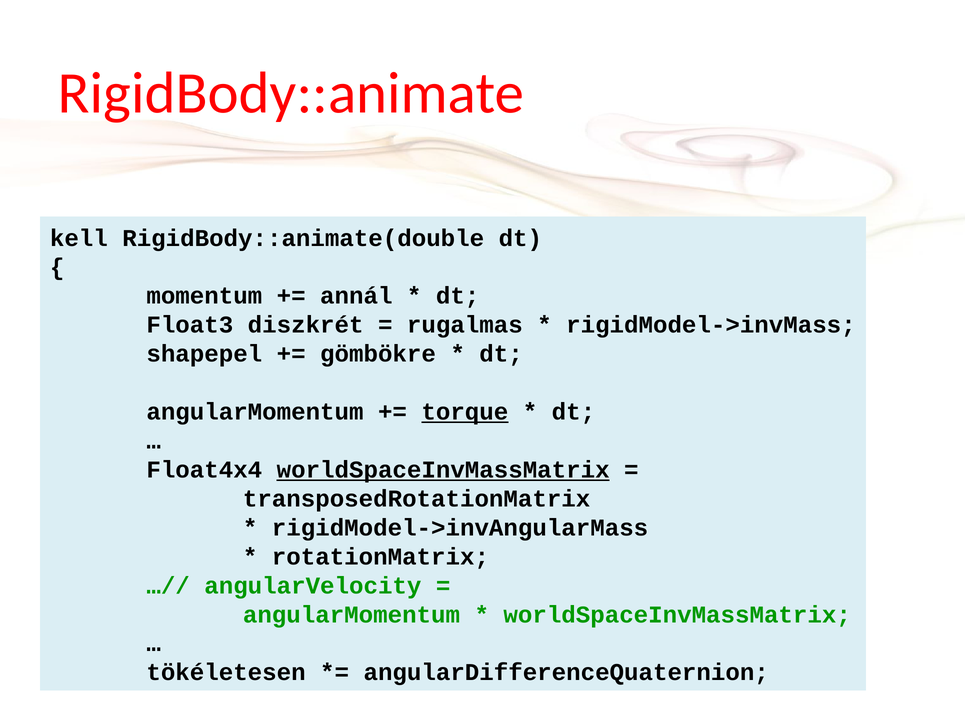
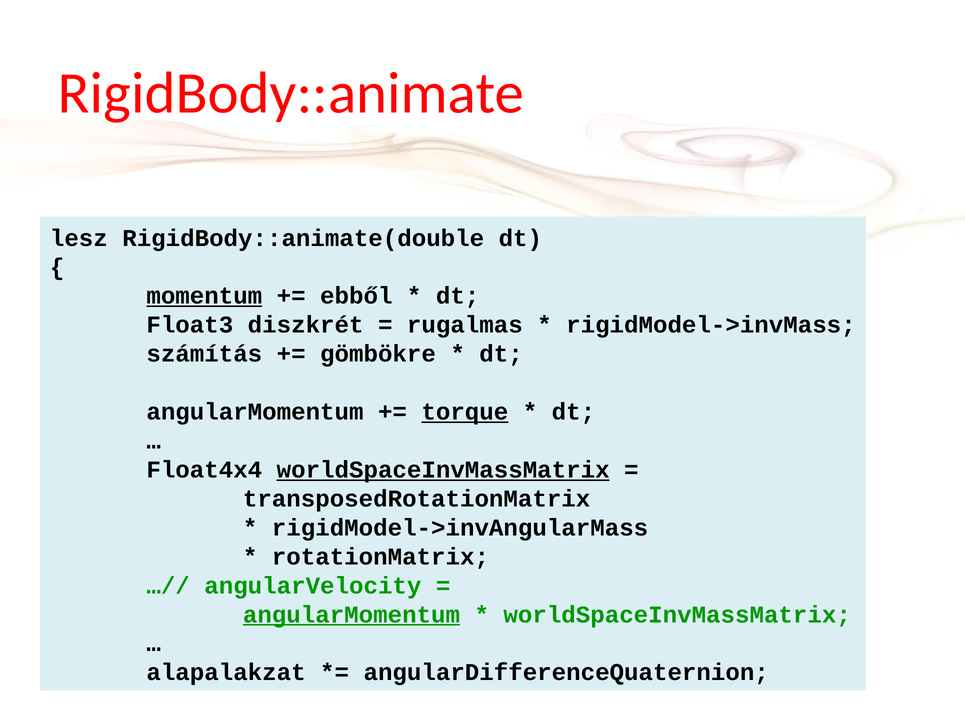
kell: kell -> lesz
momentum underline: none -> present
annál: annál -> ebből
shapepel: shapepel -> számítás
angularMomentum at (351, 614) underline: none -> present
tökéletesen: tökéletesen -> alapalakzat
